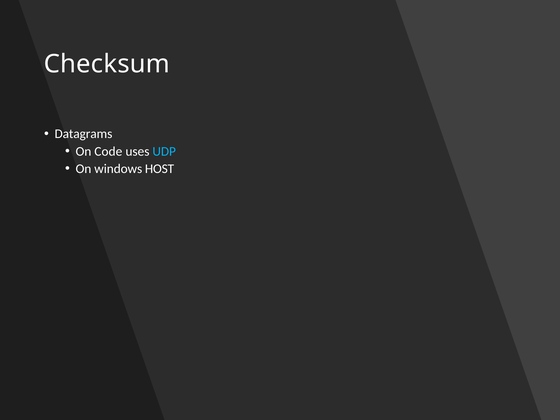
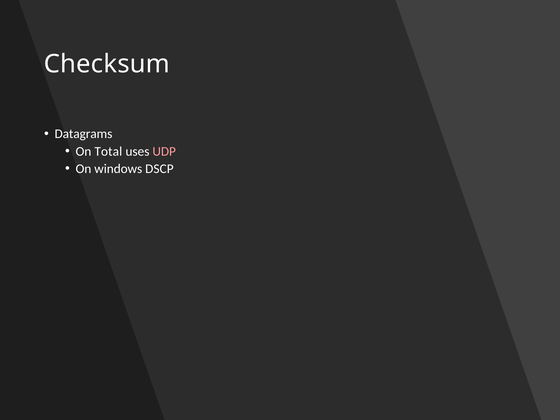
Code: Code -> Total
UDP colour: light blue -> pink
HOST: HOST -> DSCP
